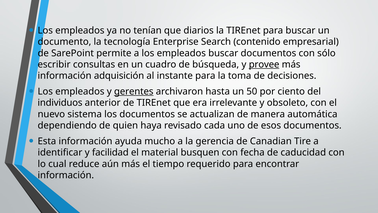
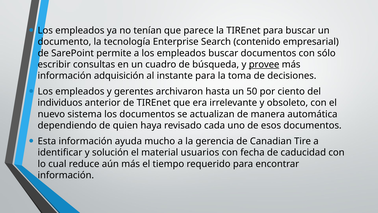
diarios: diarios -> parece
gerentes underline: present -> none
facilidad: facilidad -> solución
busquen: busquen -> usuarios
